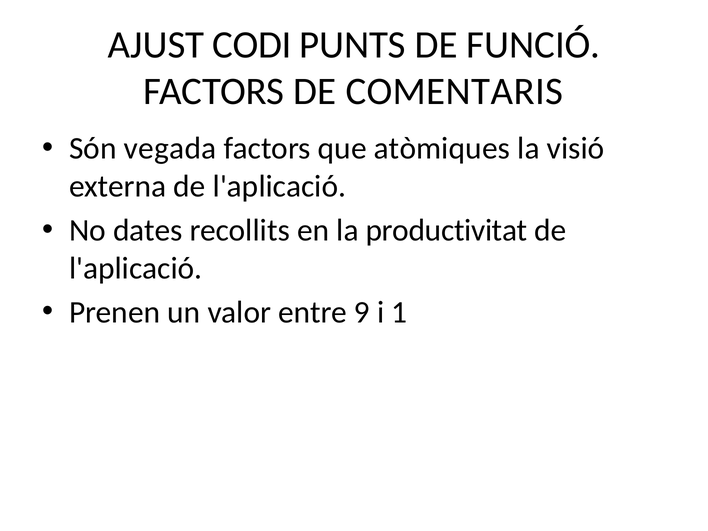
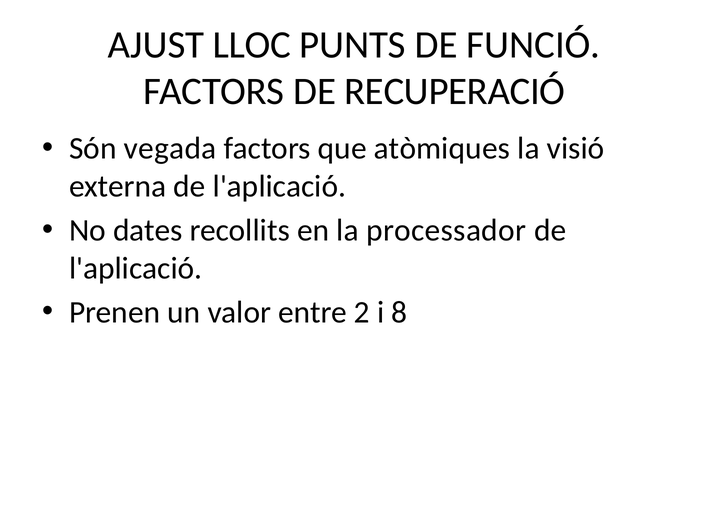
CODI: CODI -> LLOC
COMENTARIS: COMENTARIS -> RECUPERACIÓ
productivitat: productivitat -> processador
9: 9 -> 2
1: 1 -> 8
